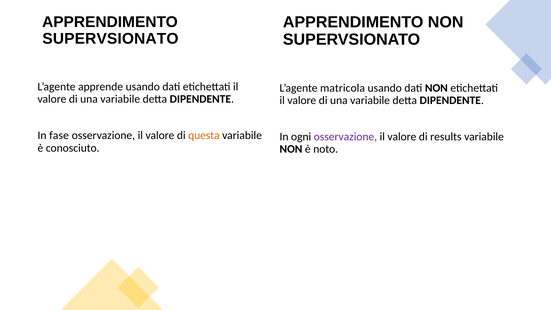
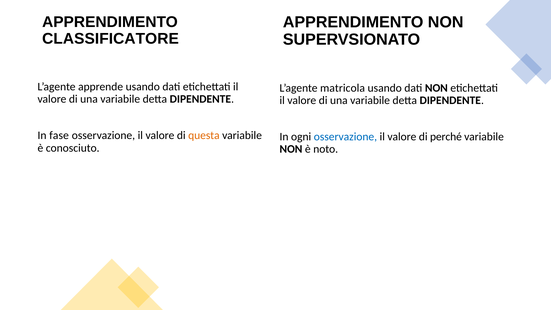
SUPERVSIONATO at (110, 39): SUPERVSIONATO -> CLASSIFICATORE
osservazione at (345, 137) colour: purple -> blue
results: results -> perché
